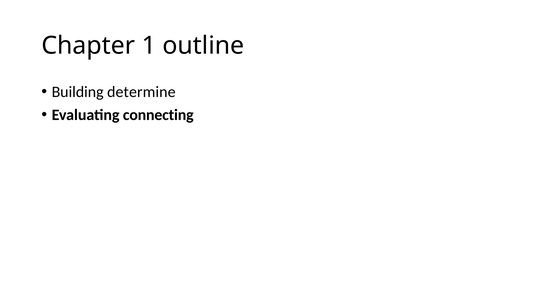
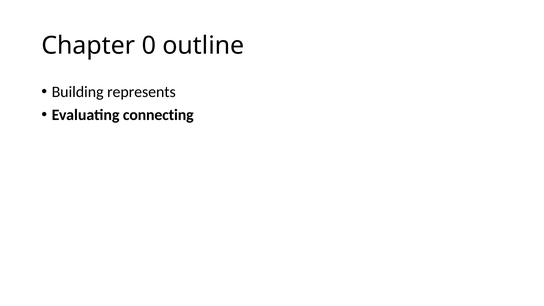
1: 1 -> 0
determine: determine -> represents
